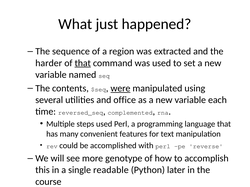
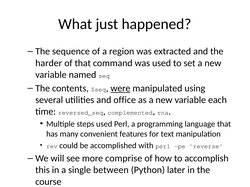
that at (83, 63) underline: present -> none
genotype: genotype -> comprise
readable: readable -> between
